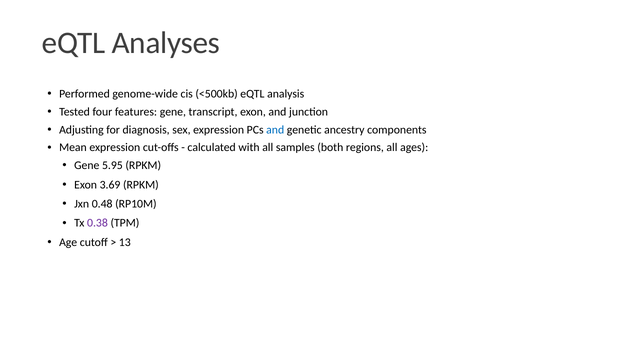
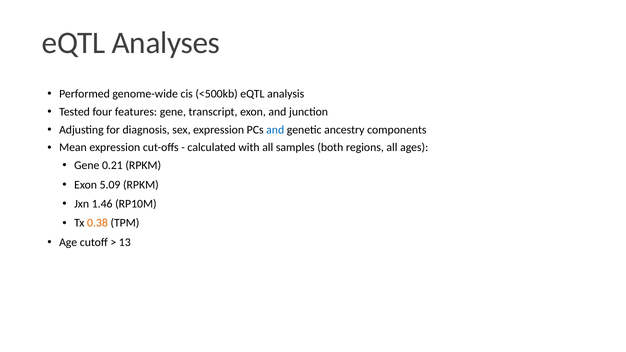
5.95: 5.95 -> 0.21
3.69: 3.69 -> 5.09
0.48: 0.48 -> 1.46
0.38 colour: purple -> orange
